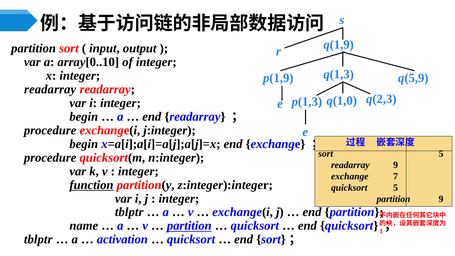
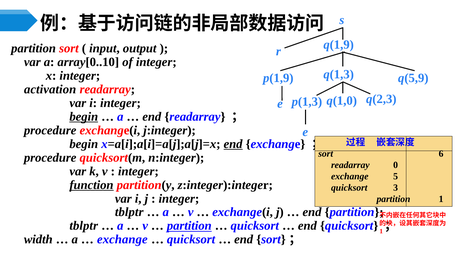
readarray at (50, 89): readarray -> activation
begin at (84, 117) underline: none -> present
end at (233, 144) underline: none -> present
sort 5: 5 -> 6
readarray 9: 9 -> 0
7: 7 -> 5
quicksort 5: 5 -> 3
partition 9: 9 -> 1
name at (84, 226): name -> tblptr
tblptr at (38, 239): tblptr -> width
activation at (122, 239): activation -> exchange
